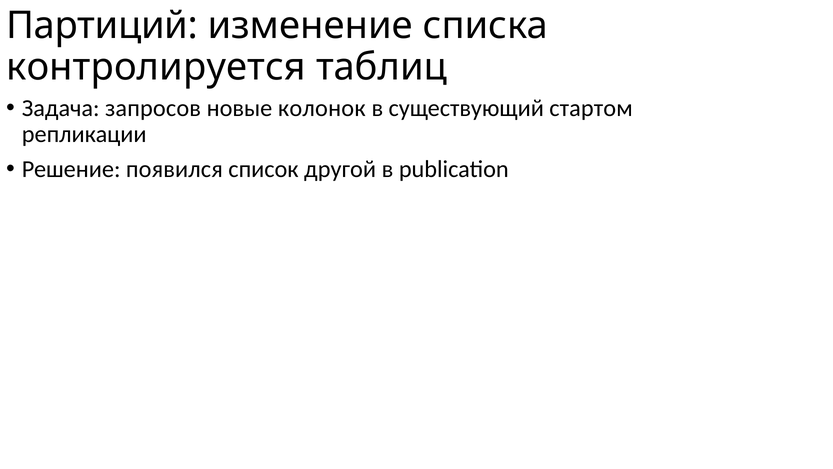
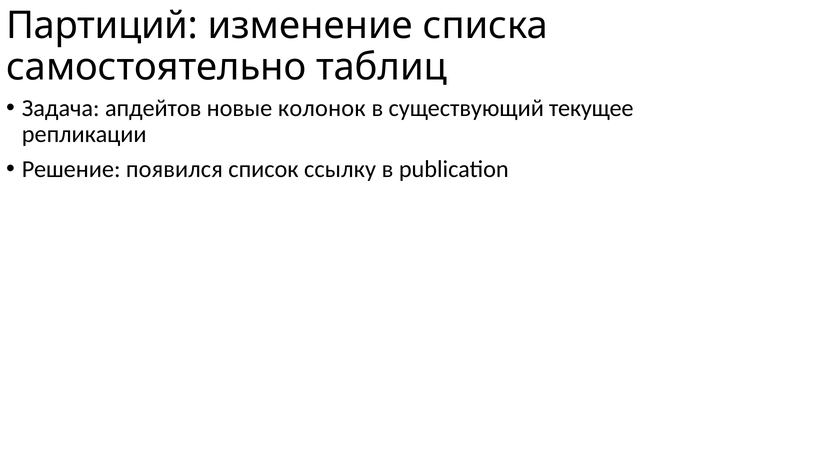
контролируется: контролируется -> самостоятельно
запросов: запросов -> апдейтов
стартом: стартом -> текущее
другой: другой -> ссылку
